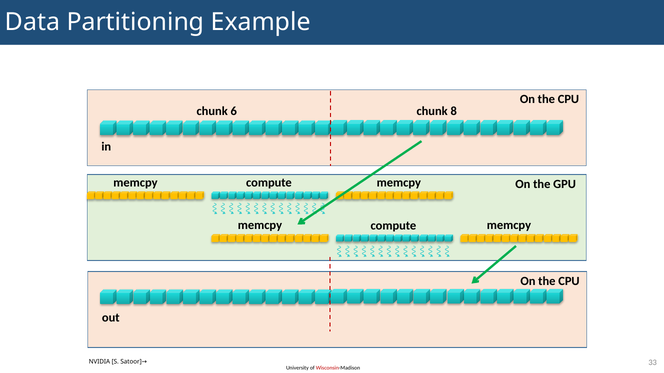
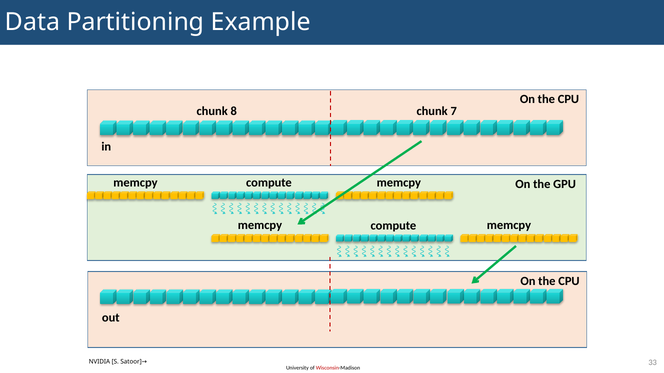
6: 6 -> 8
8: 8 -> 7
